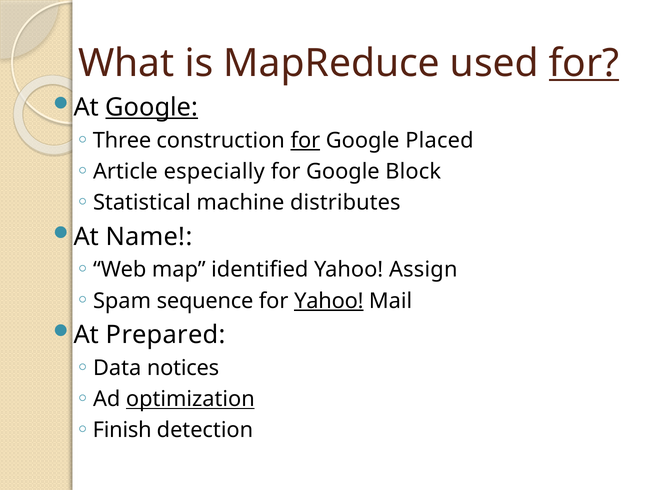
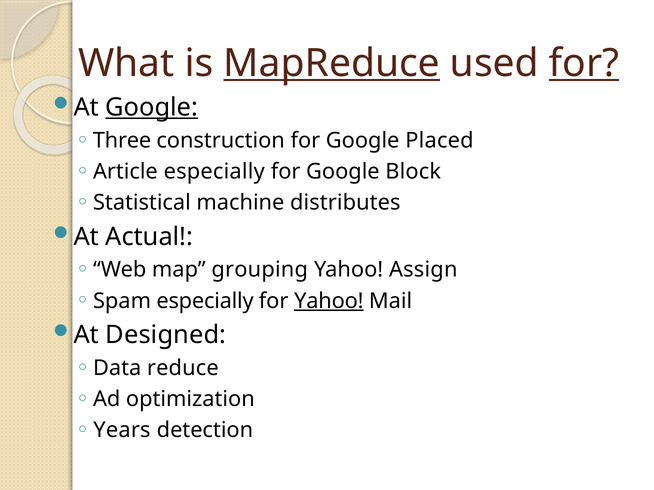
MapReduce underline: none -> present
for at (305, 141) underline: present -> none
Name: Name -> Actual
identified: identified -> grouping
Spam sequence: sequence -> especially
Prepared: Prepared -> Designed
notices: notices -> reduce
optimization underline: present -> none
Finish: Finish -> Years
